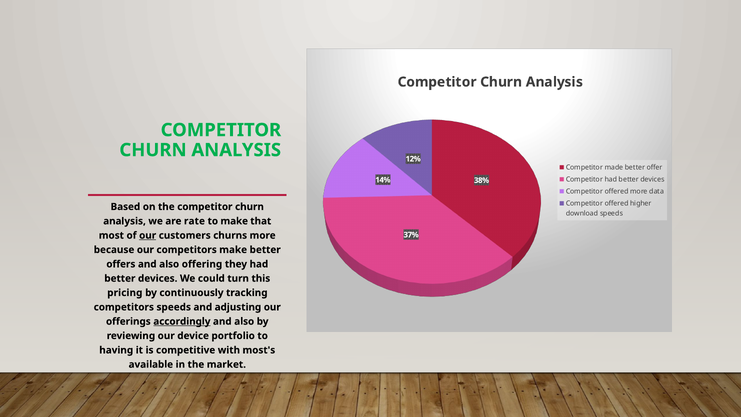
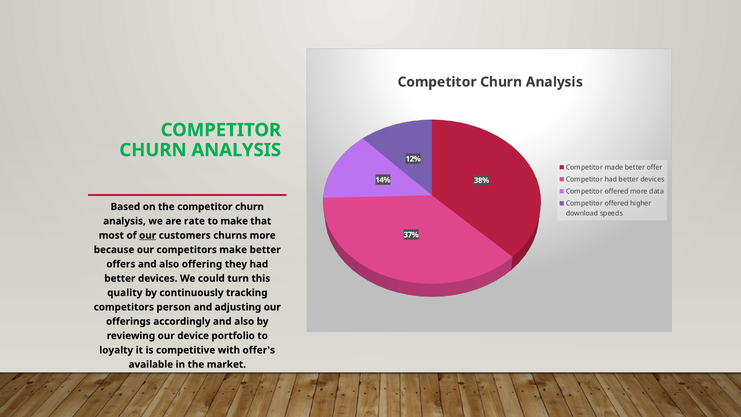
pricing: pricing -> quality
competitors speeds: speeds -> person
accordingly underline: present -> none
having: having -> loyalty
most's: most's -> offer's
